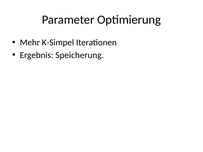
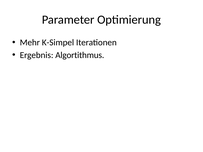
Speicherung: Speicherung -> Algortithmus
